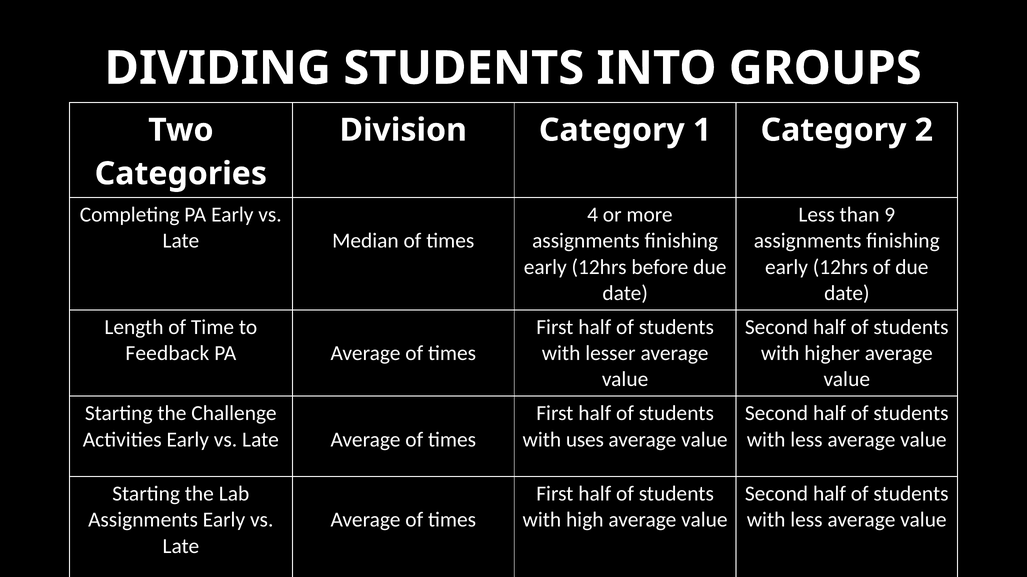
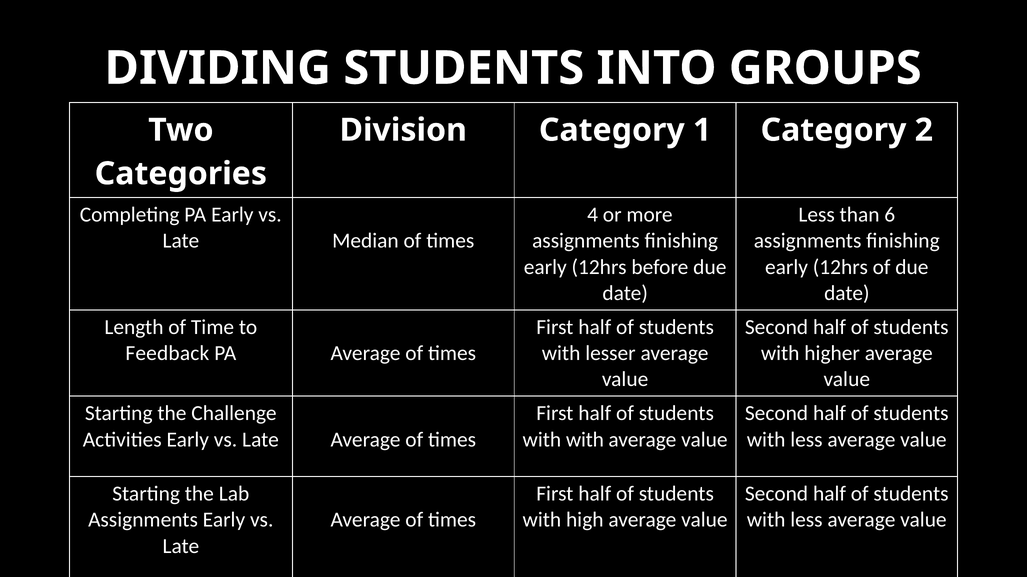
9: 9 -> 6
with uses: uses -> with
